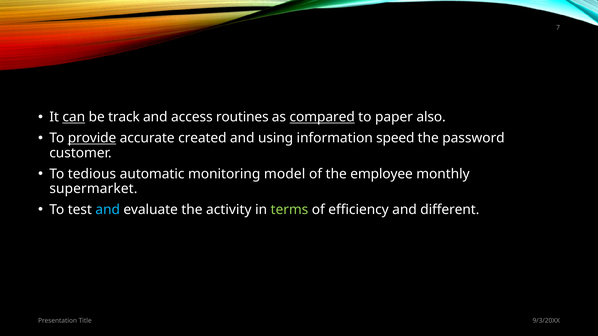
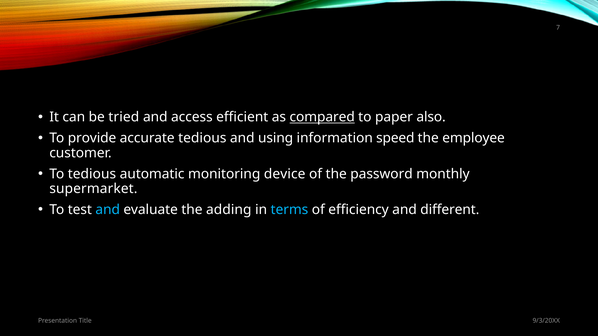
can underline: present -> none
track: track -> tried
routines: routines -> efficient
provide underline: present -> none
accurate created: created -> tedious
password: password -> employee
model: model -> device
employee: employee -> password
activity: activity -> adding
terms colour: light green -> light blue
